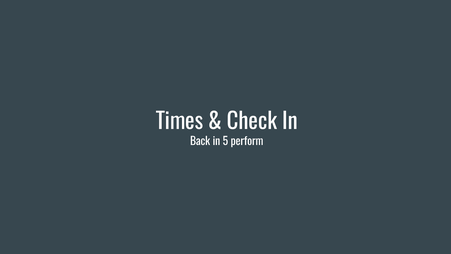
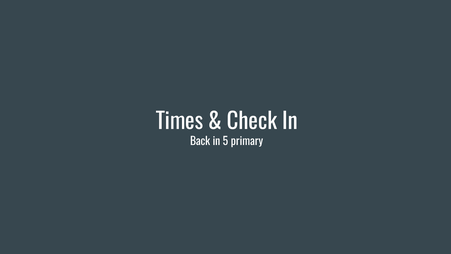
perform: perform -> primary
